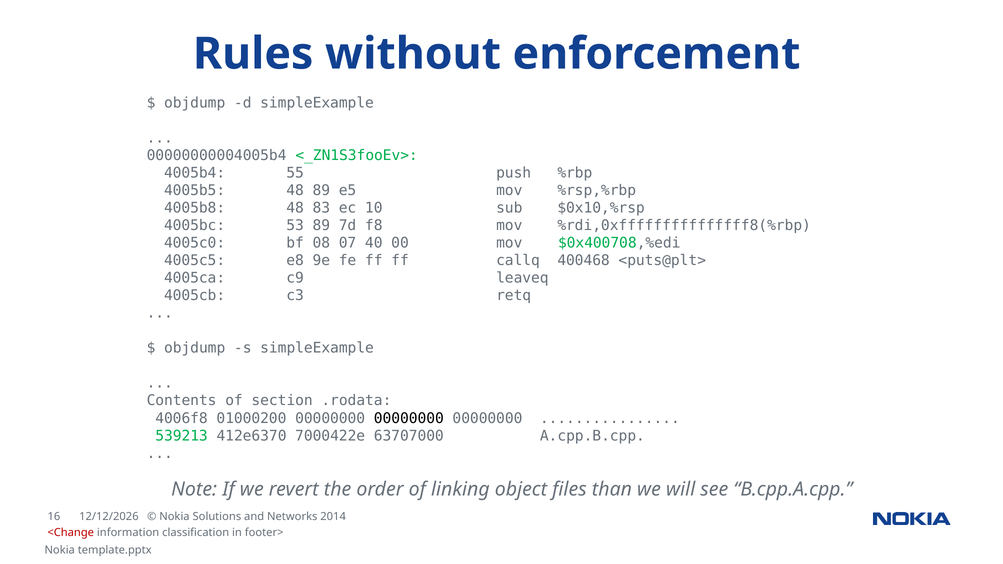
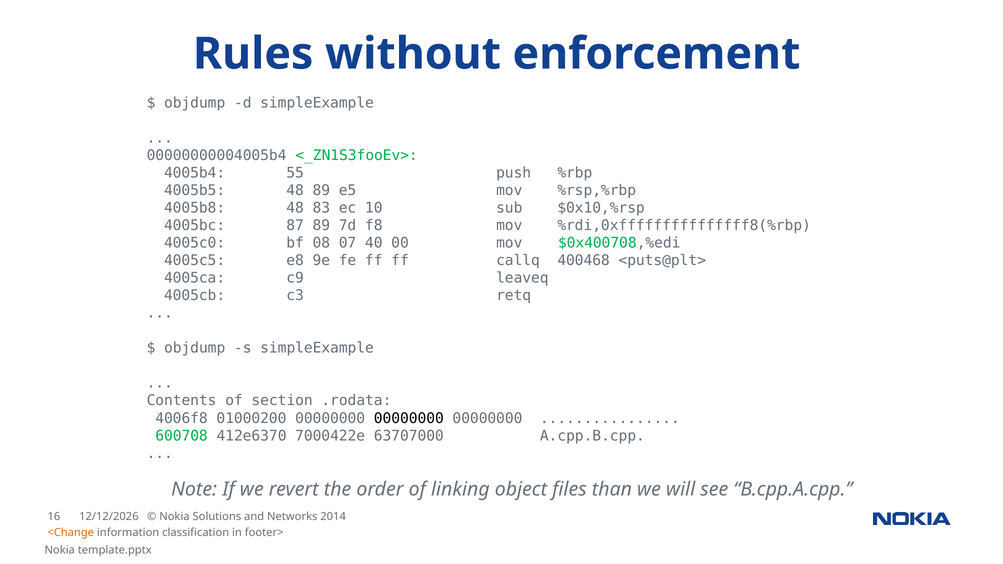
53: 53 -> 87
539213: 539213 -> 600708
<Change colour: red -> orange
